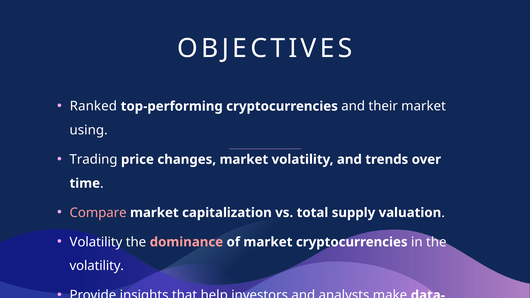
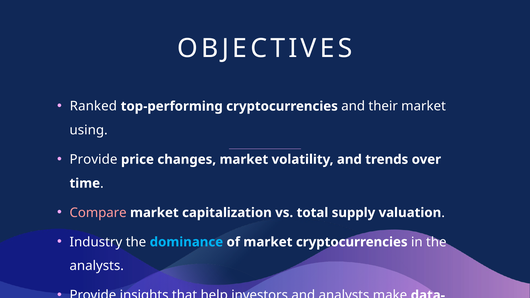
Trading at (94, 160): Trading -> Provide
Volatility at (96, 242): Volatility -> Industry
dominance colour: pink -> light blue
volatility at (97, 266): volatility -> analysts
